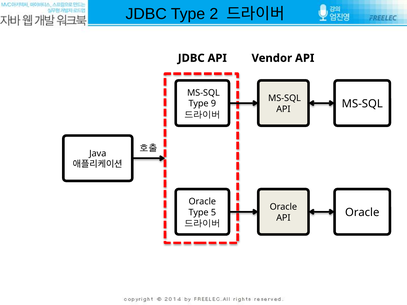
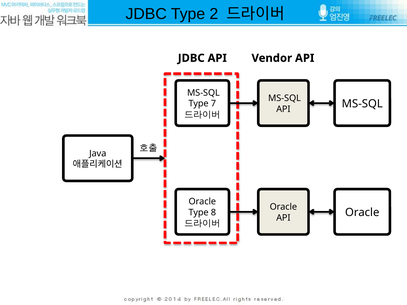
9: 9 -> 7
5: 5 -> 8
